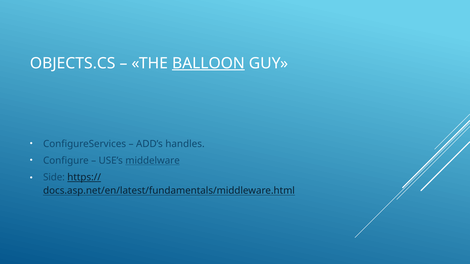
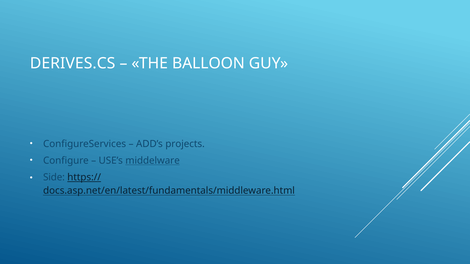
OBJECTS.CS: OBJECTS.CS -> DERIVES.CS
BALLOON underline: present -> none
handles: handles -> projects
